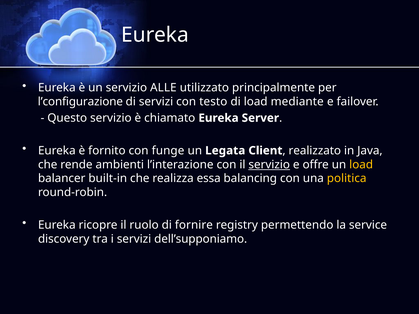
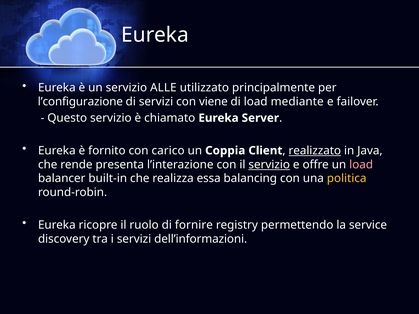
testo: testo -> viene
funge: funge -> carico
Legata: Legata -> Coppia
realizzato underline: none -> present
ambienti: ambienti -> presenta
load at (361, 165) colour: yellow -> pink
dell’supponiamo: dell’supponiamo -> dell’informazioni
